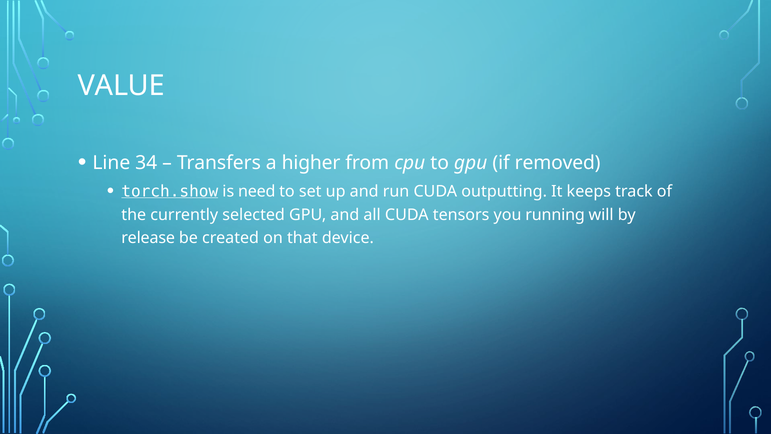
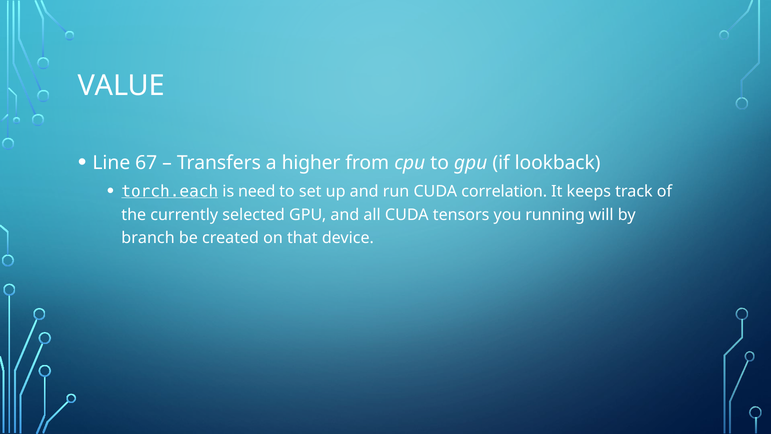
34: 34 -> 67
removed: removed -> lookback
torch.show: torch.show -> torch.each
outputting: outputting -> correlation
release: release -> branch
